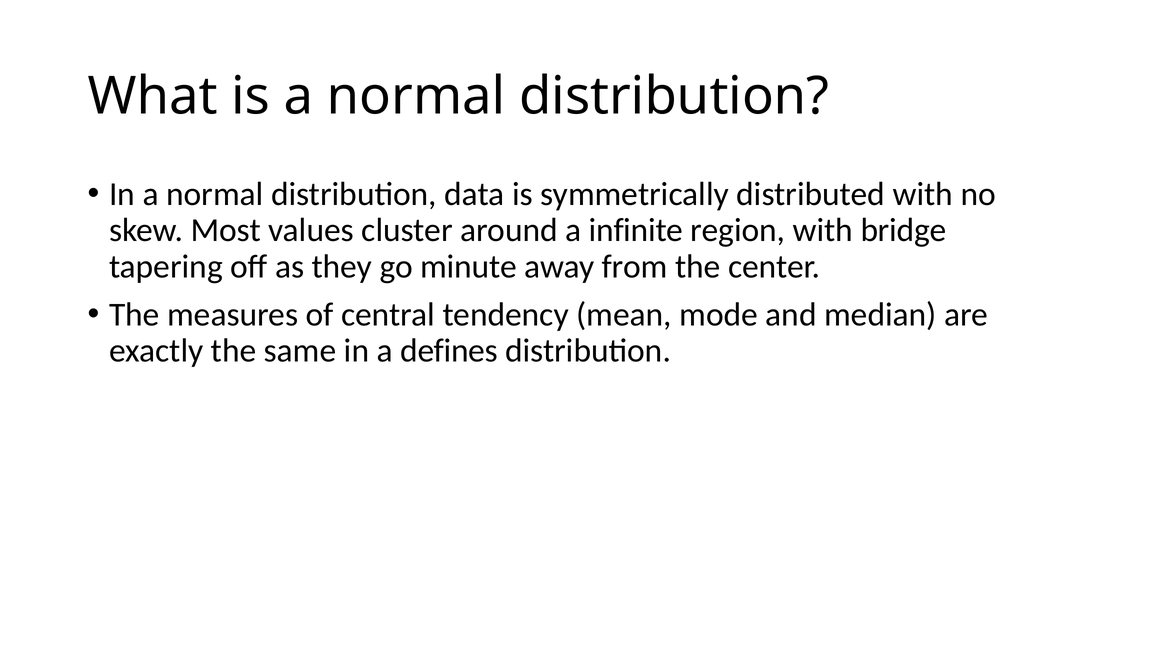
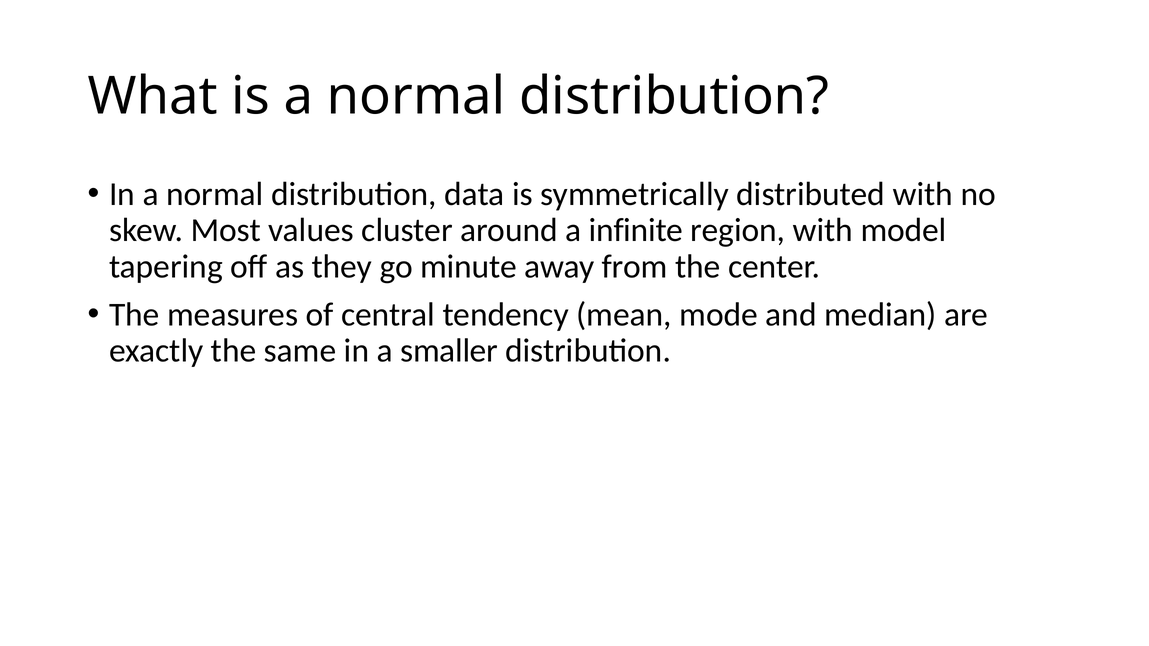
bridge: bridge -> model
defines: defines -> smaller
